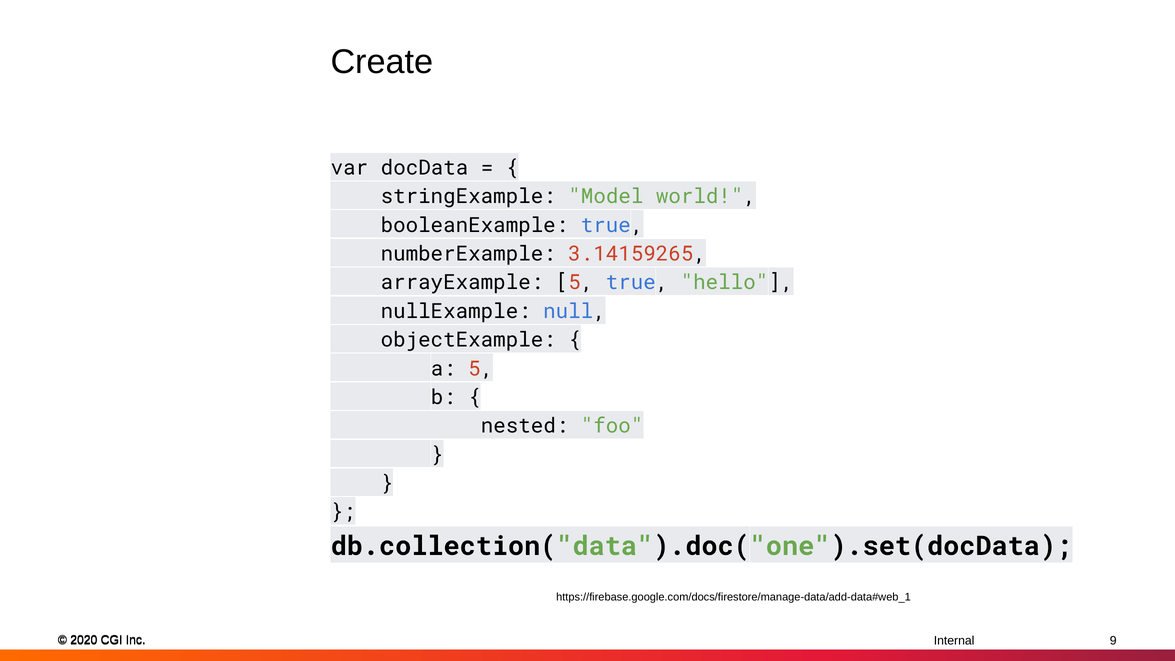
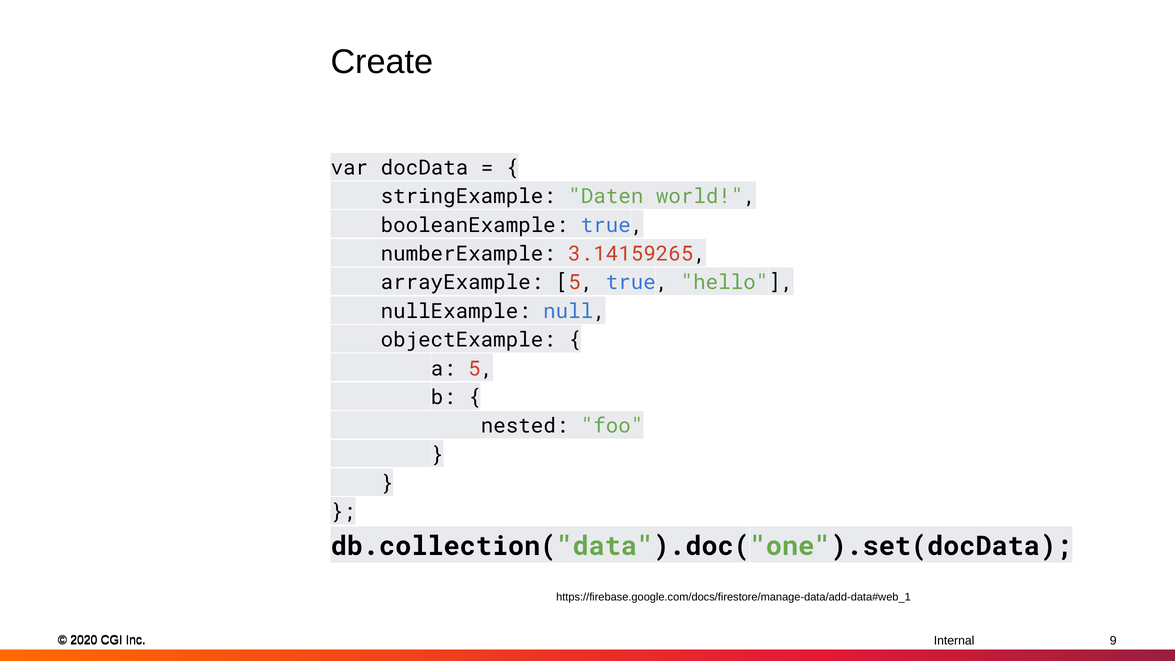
Model: Model -> Daten
